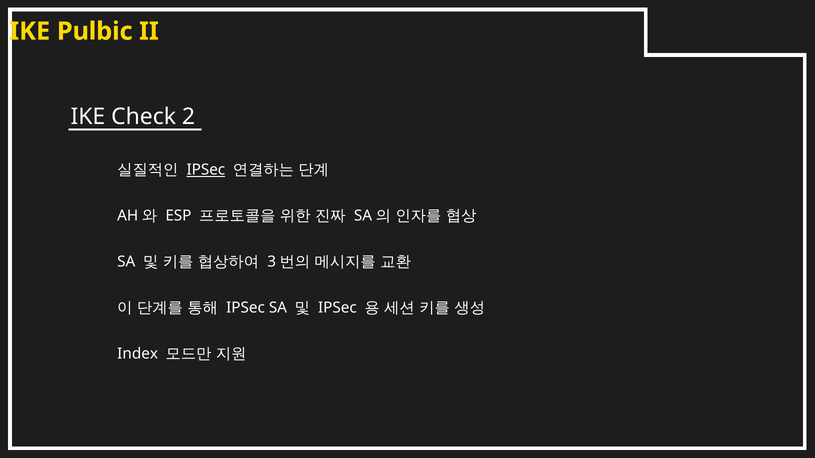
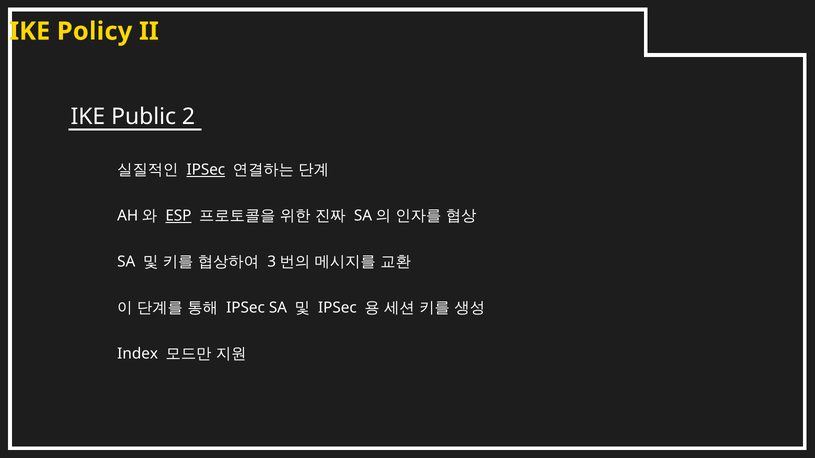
Pulbic: Pulbic -> Policy
Check: Check -> Public
ESP underline: none -> present
